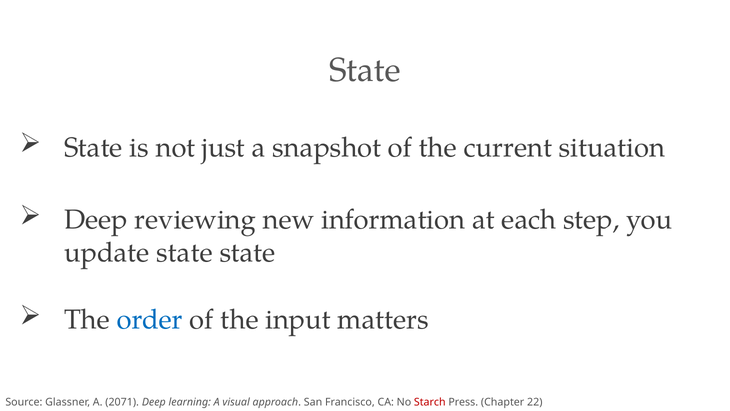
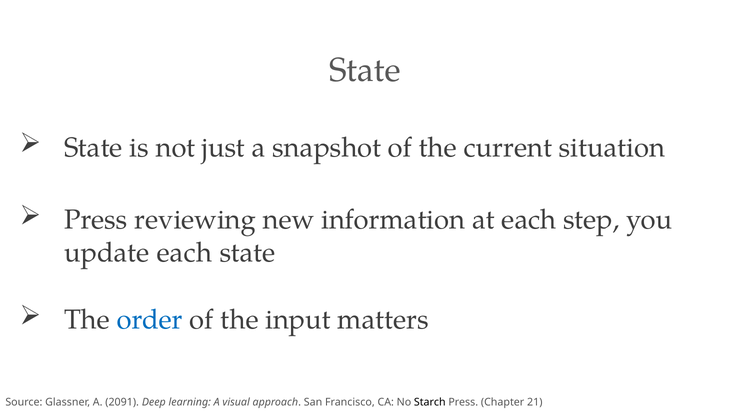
Deep at (96, 220): Deep -> Press
update state: state -> each
2071: 2071 -> 2091
Starch colour: red -> black
22: 22 -> 21
